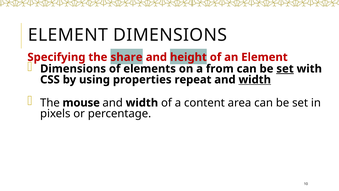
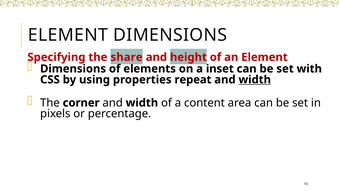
from: from -> inset
set at (285, 69) underline: present -> none
mouse: mouse -> corner
